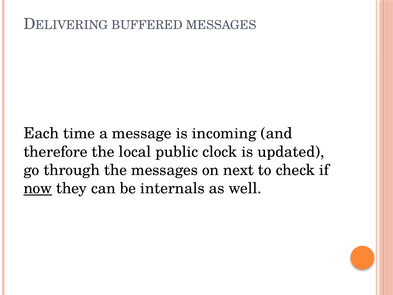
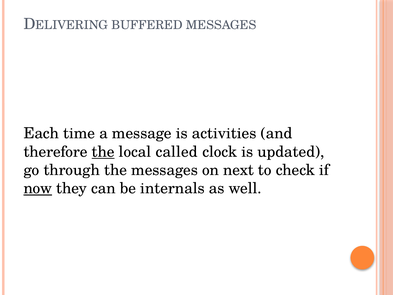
incoming: incoming -> activities
the at (103, 152) underline: none -> present
public: public -> called
